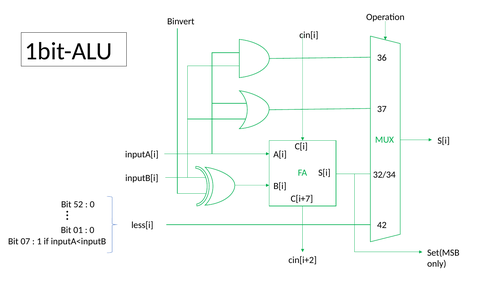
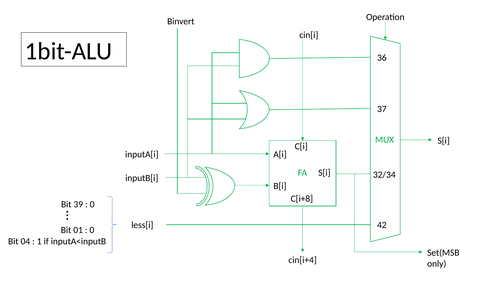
C[i+7: C[i+7 -> C[i+8
52: 52 -> 39
07: 07 -> 04
cin[i+2: cin[i+2 -> cin[i+4
